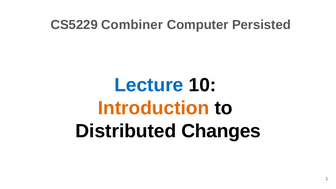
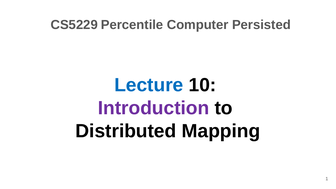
Combiner: Combiner -> Percentile
Introduction colour: orange -> purple
Changes: Changes -> Mapping
